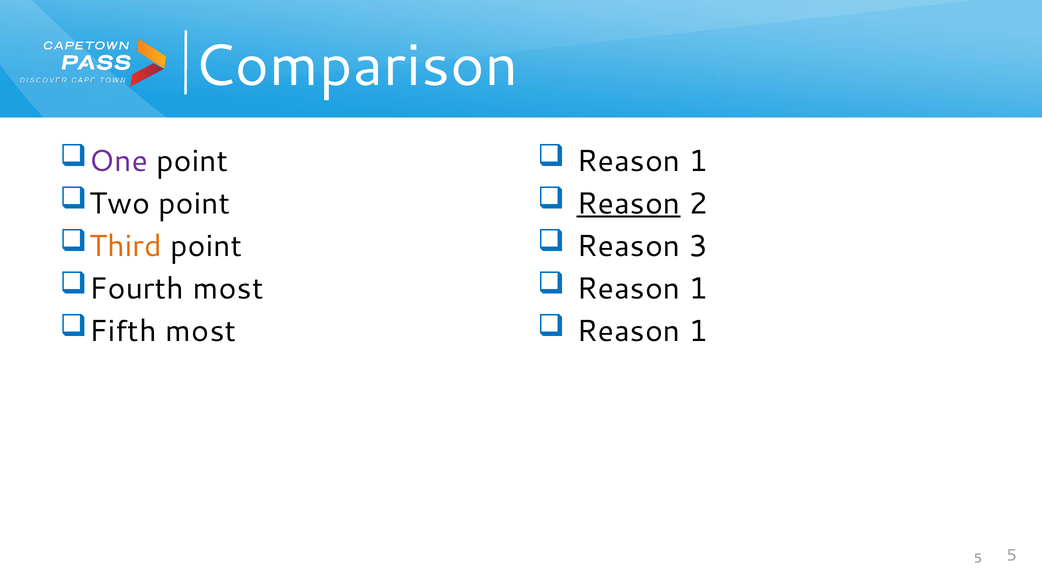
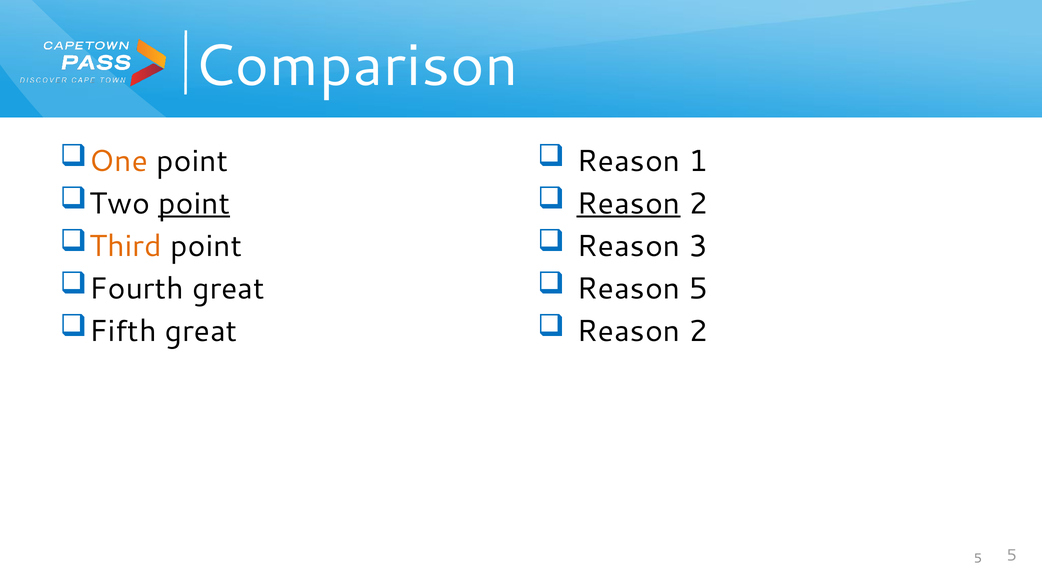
One colour: purple -> orange
point at (194, 204) underline: none -> present
Fourth most: most -> great
1 at (698, 289): 1 -> 5
Fifth most: most -> great
1 at (698, 331): 1 -> 2
